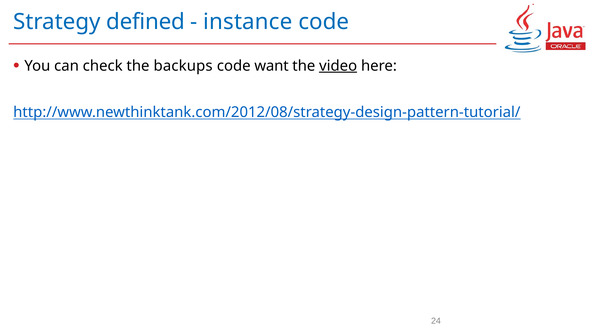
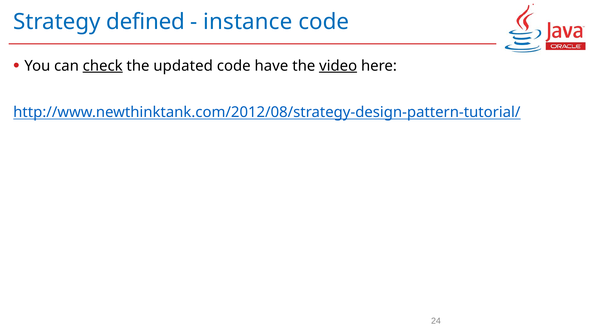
check underline: none -> present
backups: backups -> updated
want: want -> have
